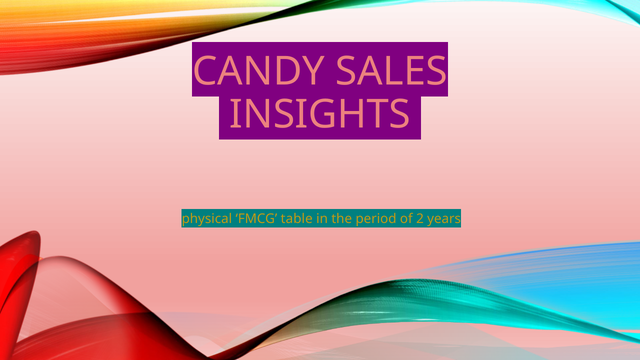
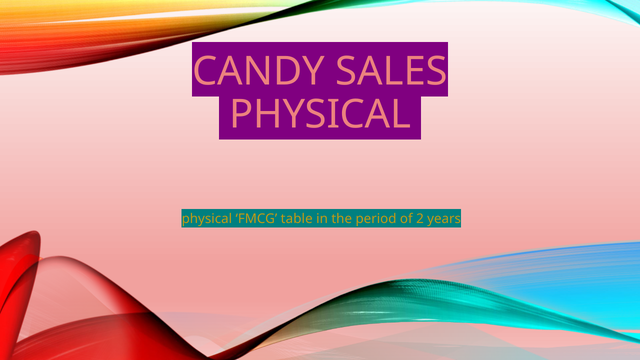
INSIGHTS at (320, 115): INSIGHTS -> PHYSICAL
